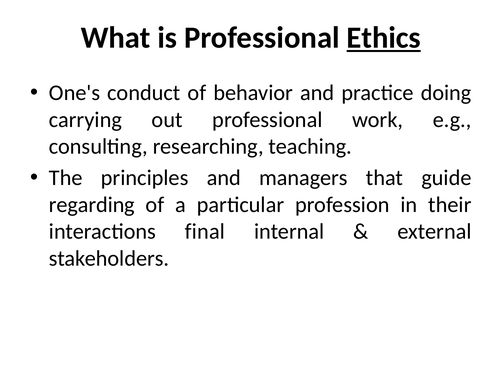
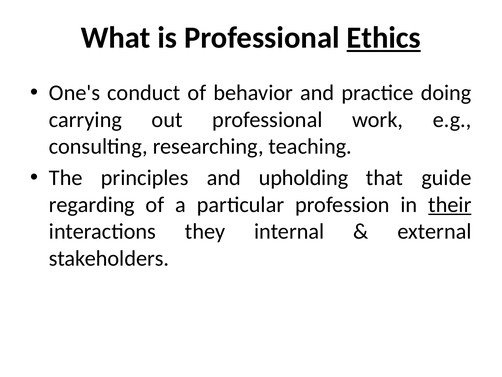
managers: managers -> upholding
their underline: none -> present
final: final -> they
